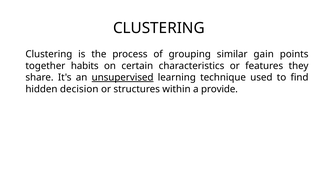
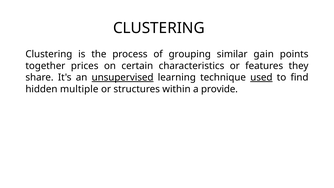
habits: habits -> prices
used underline: none -> present
decision: decision -> multiple
